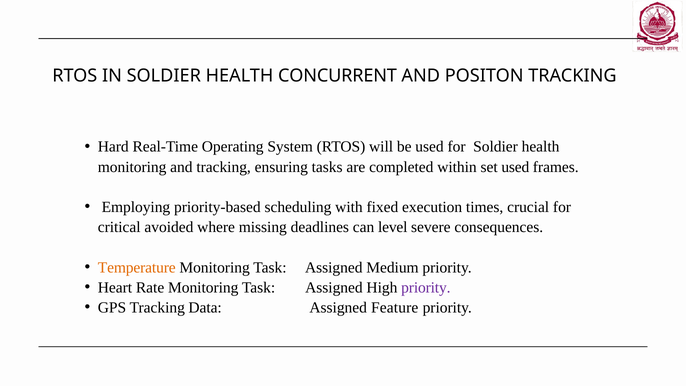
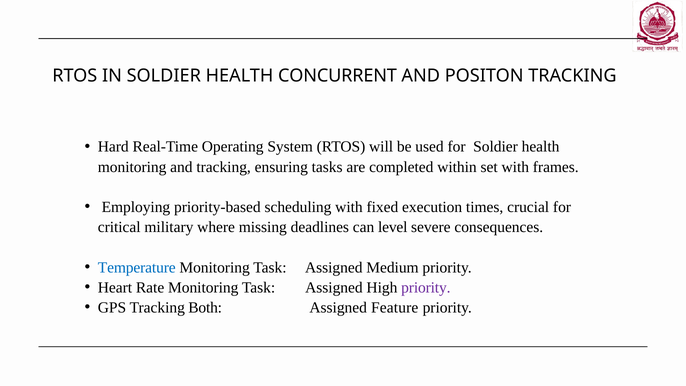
set used: used -> with
avoided: avoided -> military
Temperature colour: orange -> blue
Data: Data -> Both
